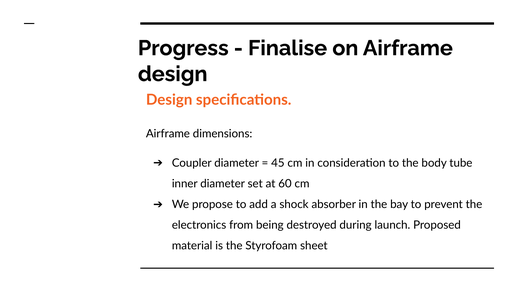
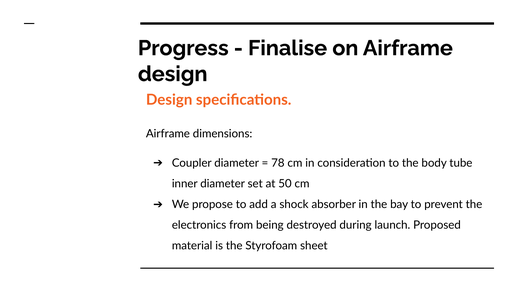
45: 45 -> 78
60: 60 -> 50
